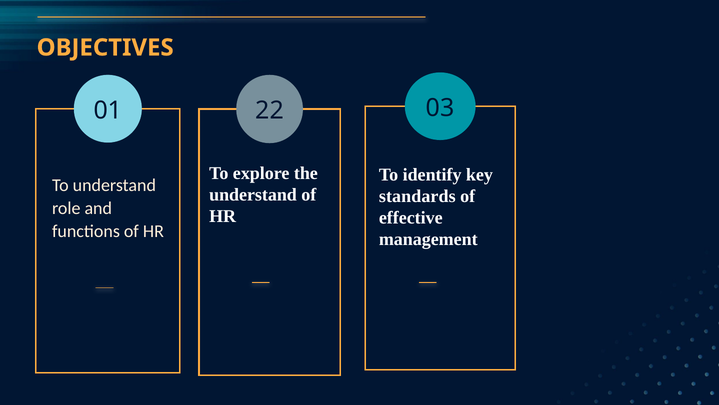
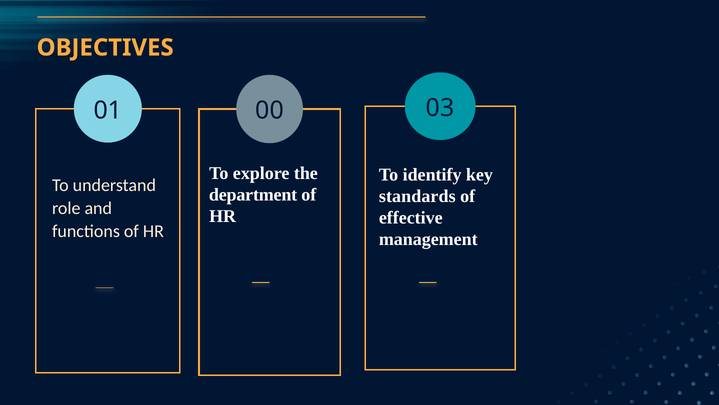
22: 22 -> 00
understand at (253, 195): understand -> department
